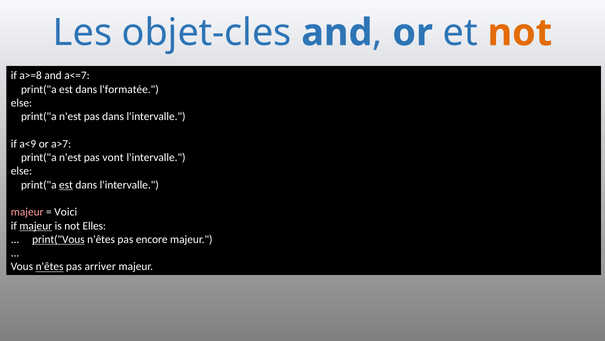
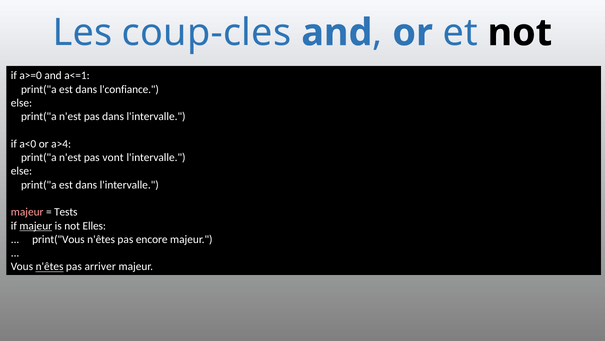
objet-cles: objet-cles -> coup-cles
not at (520, 33) colour: orange -> black
a>=8: a>=8 -> a>=0
a<=7: a<=7 -> a<=1
l'formatée: l'formatée -> l'confiance
a<9: a<9 -> a<0
a>7: a>7 -> a>4
est at (66, 184) underline: present -> none
Voici: Voici -> Tests
print("Vous underline: present -> none
